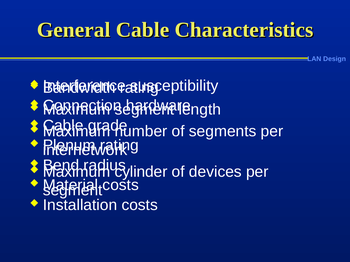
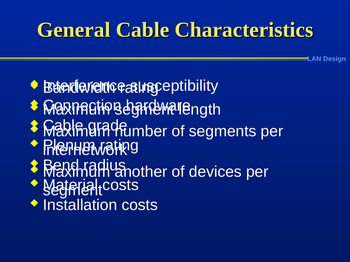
cylinder: cylinder -> another
